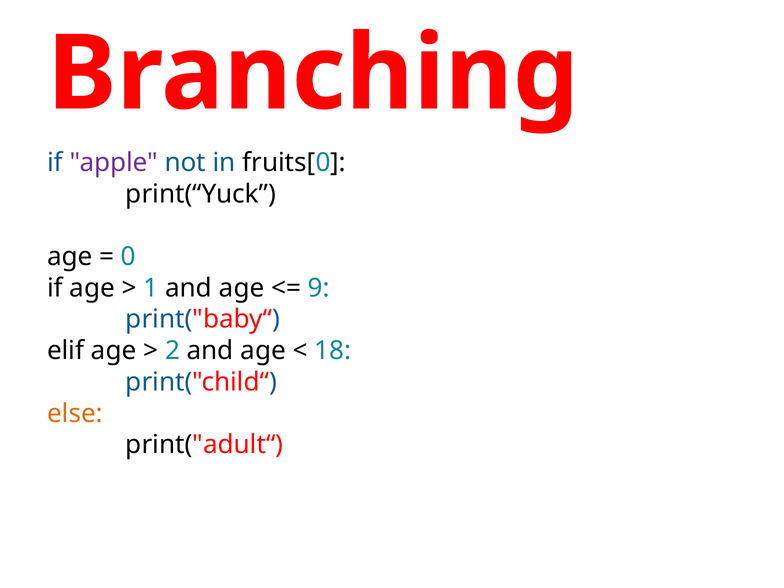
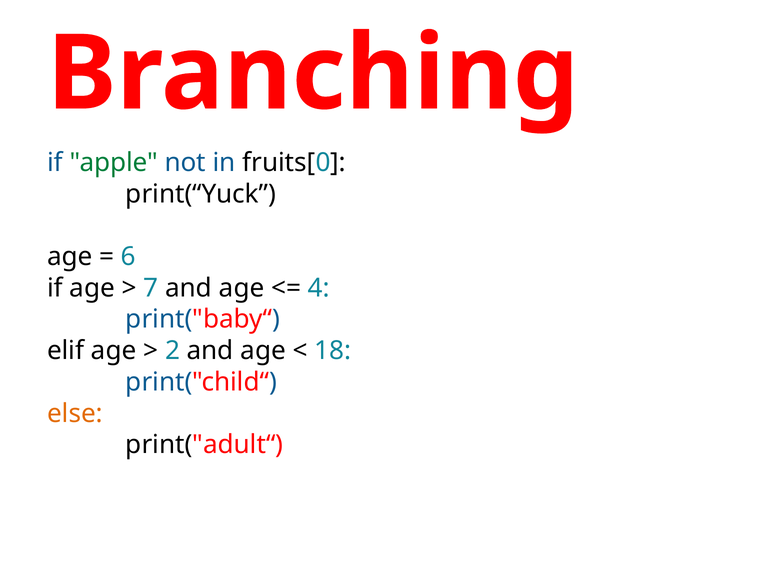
apple colour: purple -> green
0: 0 -> 6
1: 1 -> 7
9: 9 -> 4
